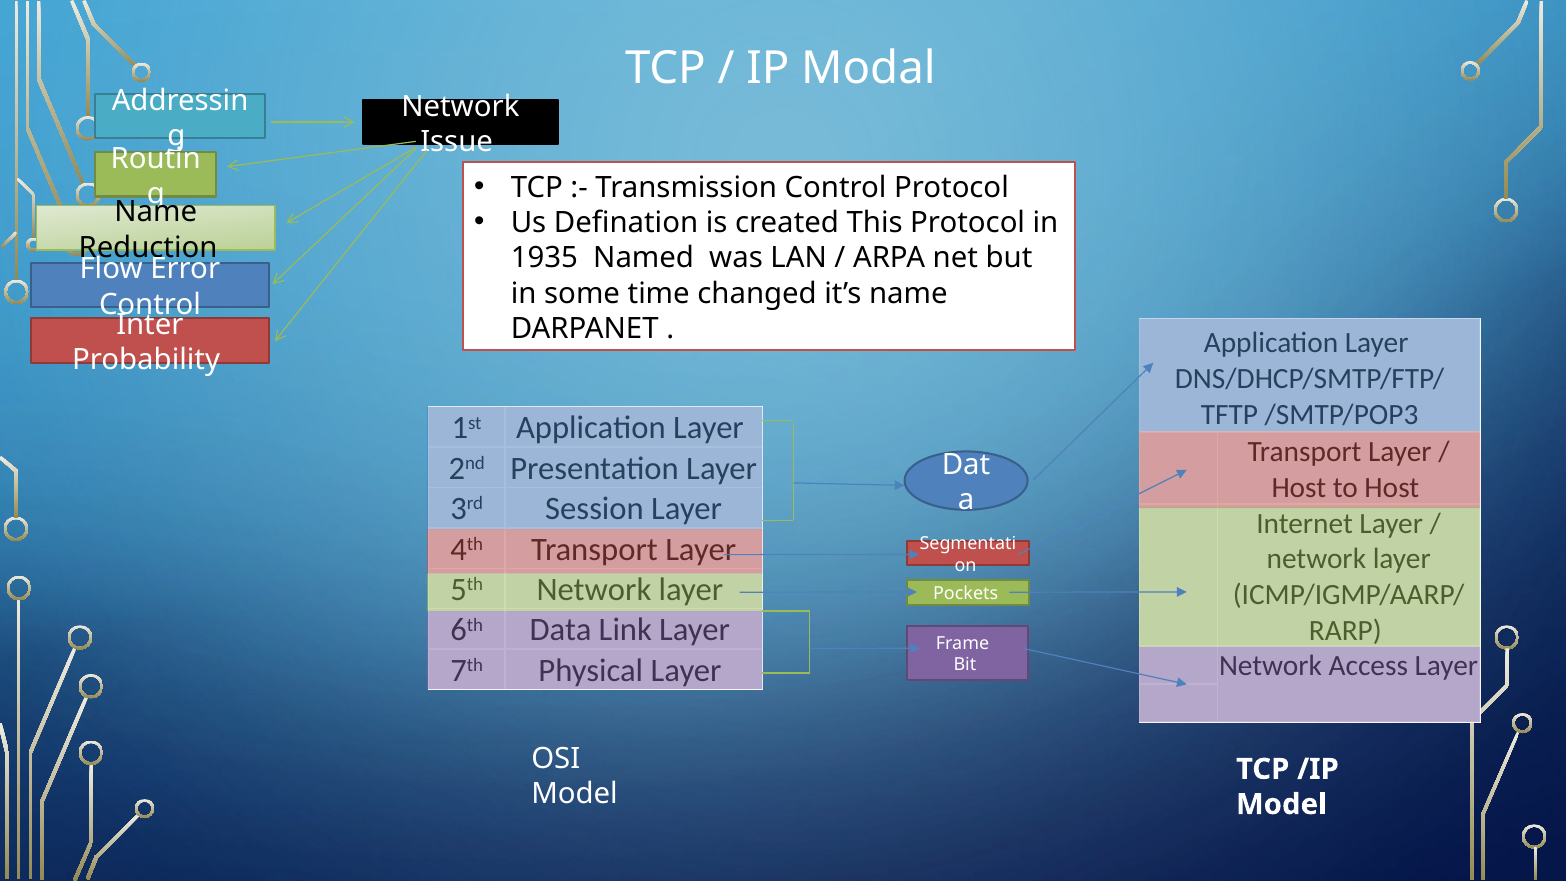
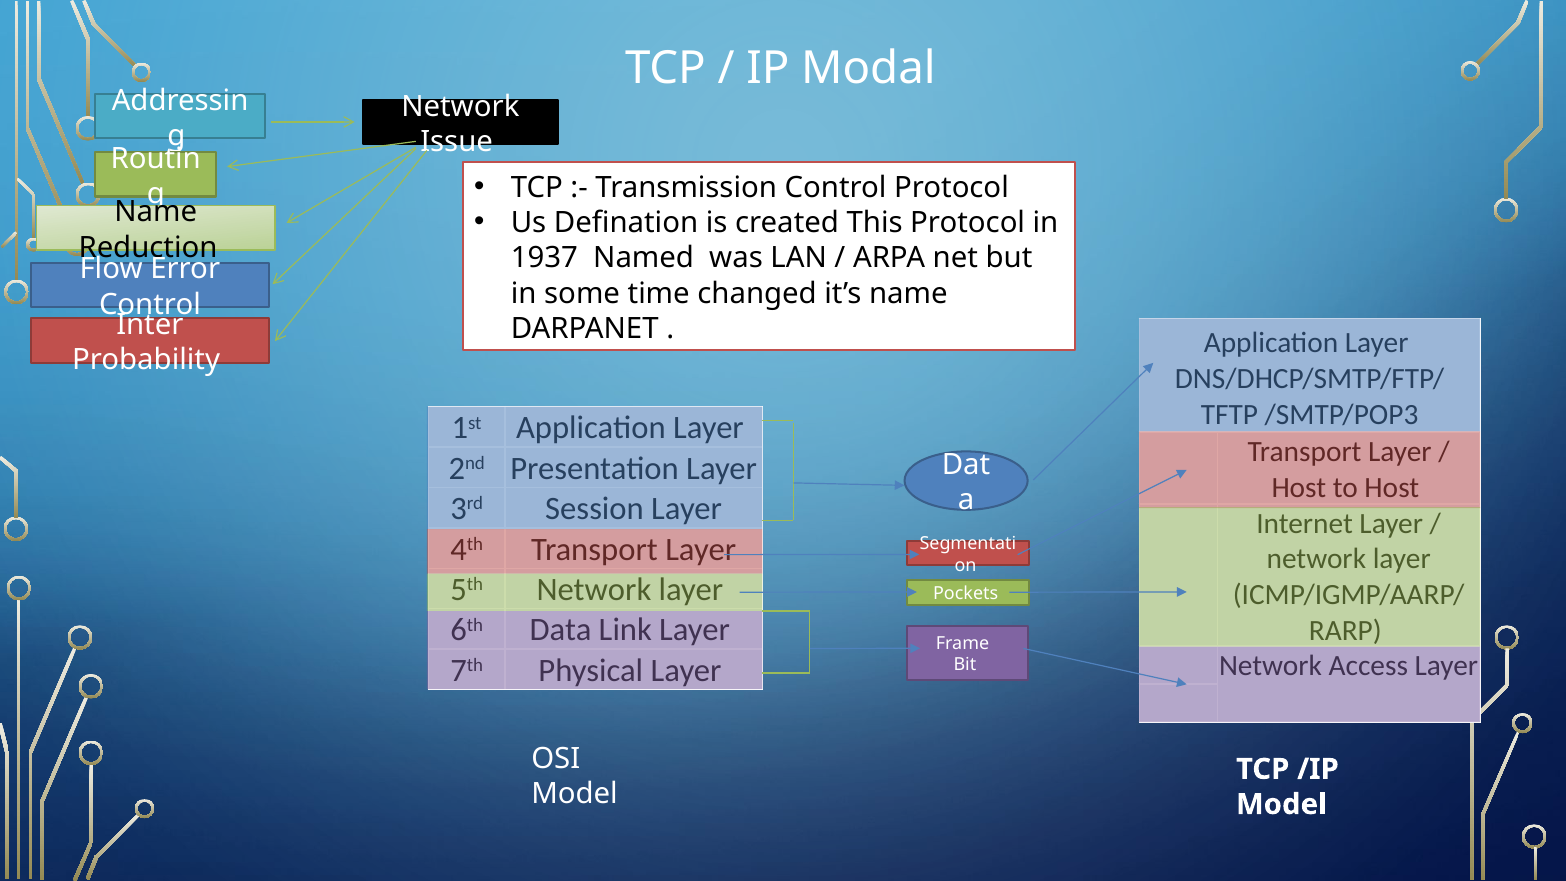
1935: 1935 -> 1937
